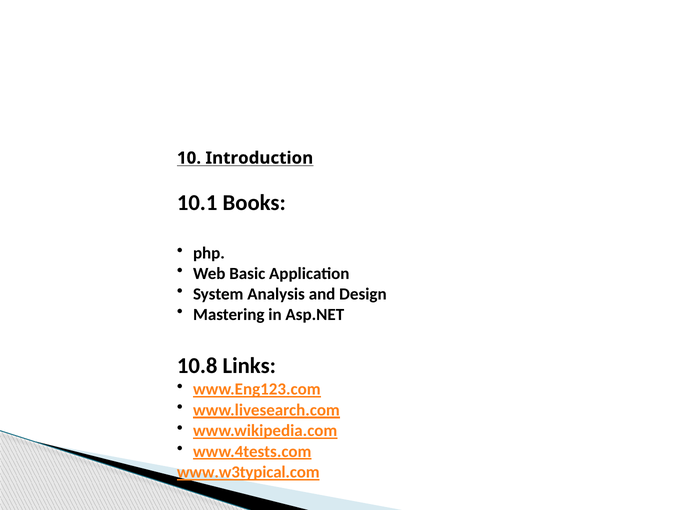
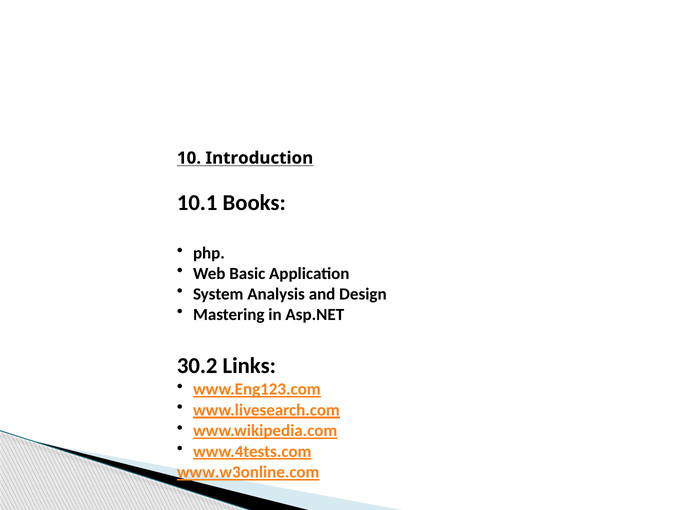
10.8: 10.8 -> 30.2
www.w3typical.com: www.w3typical.com -> www.w3online.com
